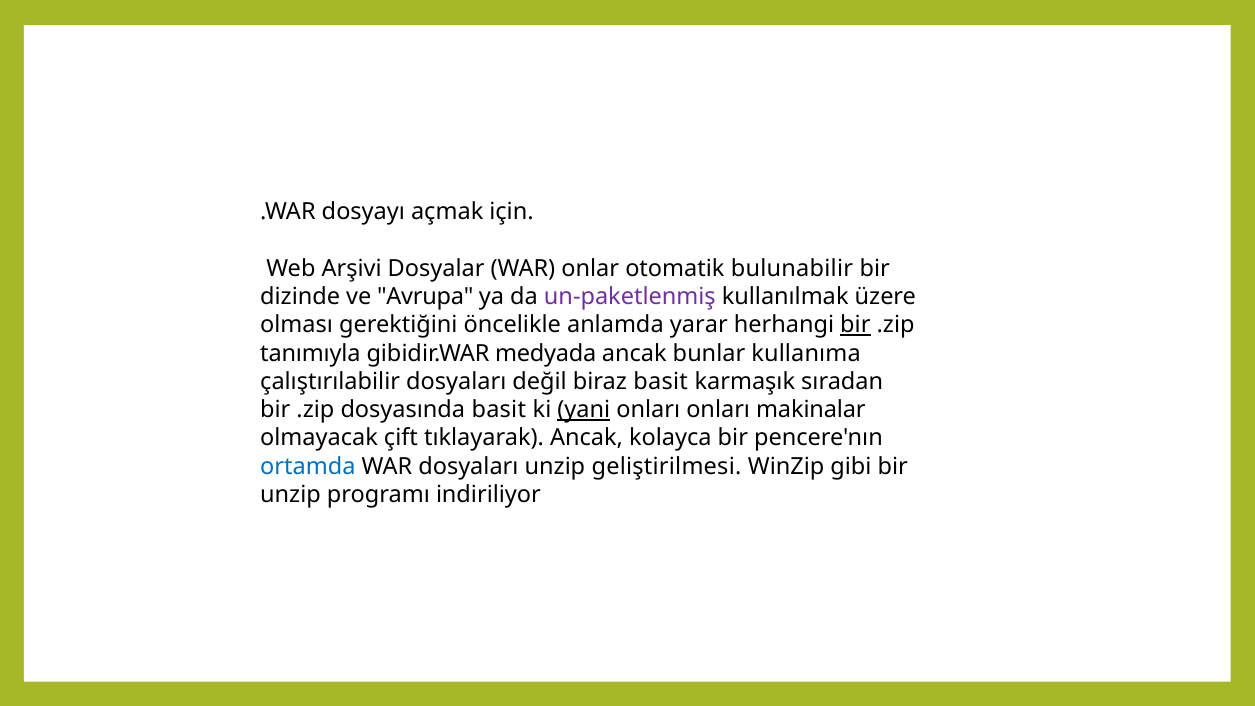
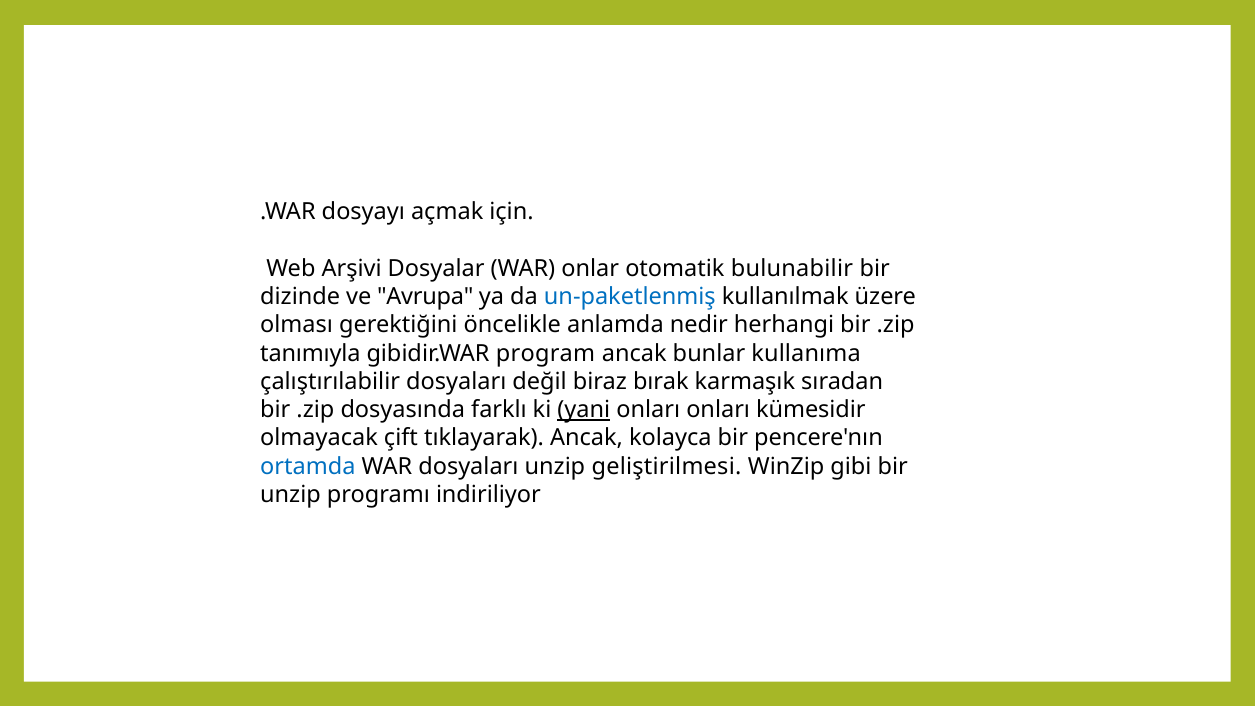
un-paketlenmiş colour: purple -> blue
yarar: yarar -> nedir
bir at (855, 325) underline: present -> none
medyada: medyada -> program
biraz basit: basit -> bırak
dosyasında basit: basit -> farklı
makinalar: makinalar -> kümesidir
